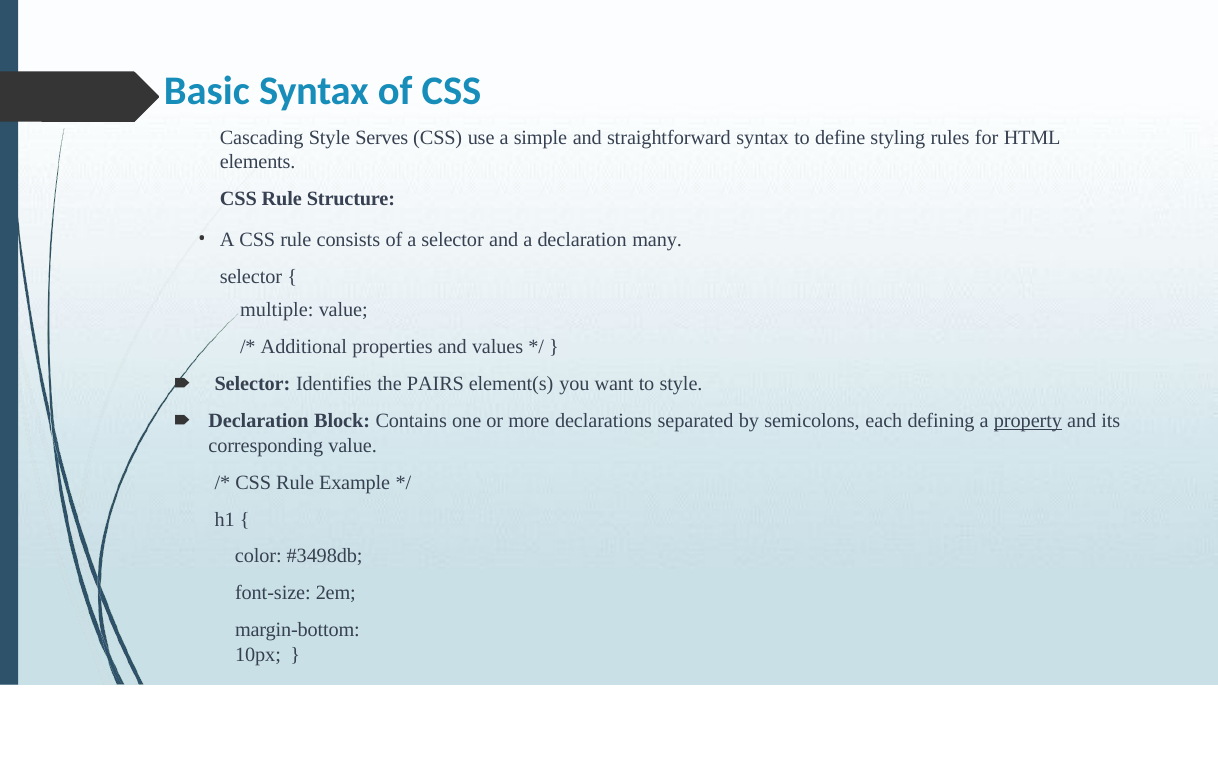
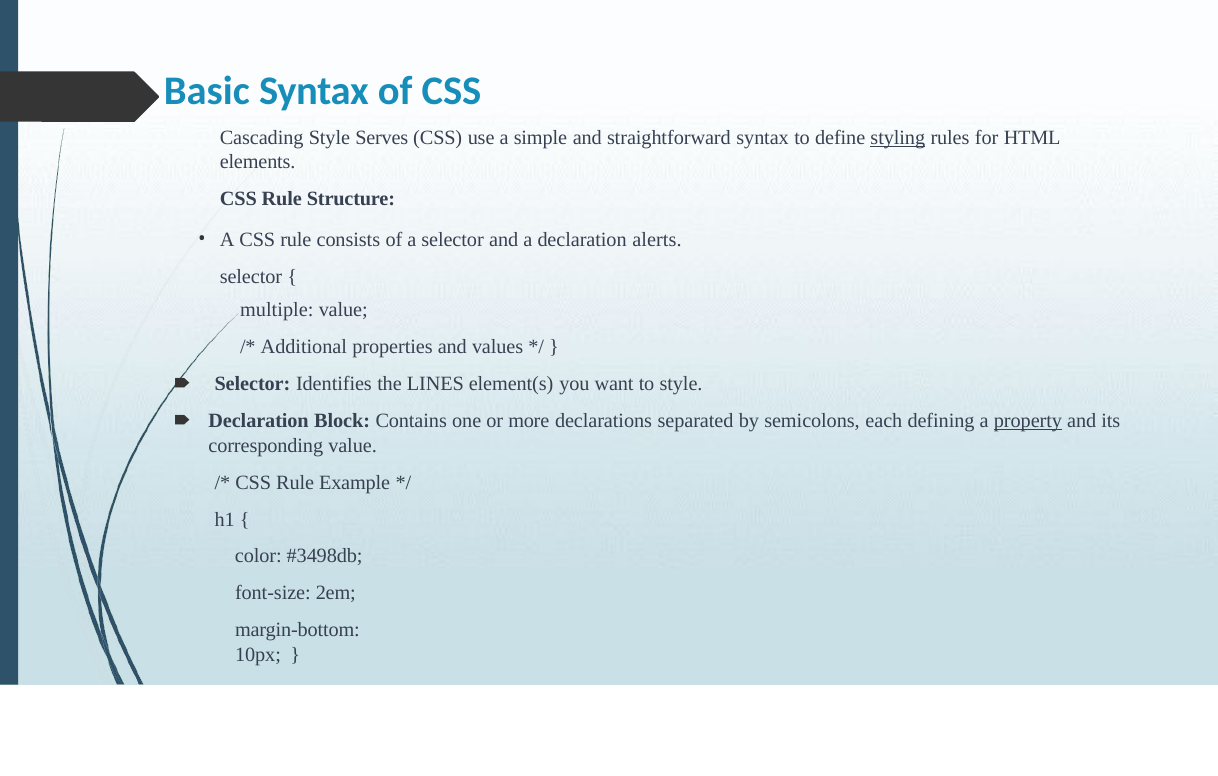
styling underline: none -> present
many: many -> alerts
PAIRS: PAIRS -> LINES
